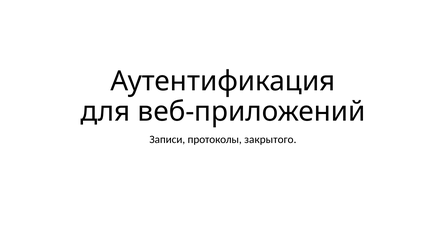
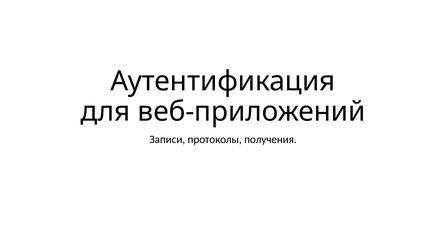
закрытого: закрытого -> получения
